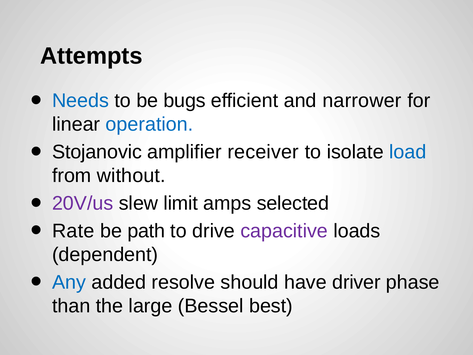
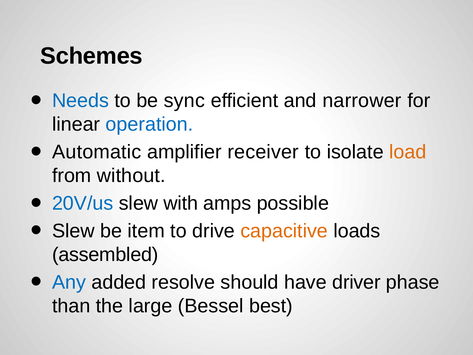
Attempts: Attempts -> Schemes
bugs: bugs -> sync
Stojanovic: Stojanovic -> Automatic
load colour: blue -> orange
20V/us colour: purple -> blue
limit: limit -> with
selected: selected -> possible
Rate at (73, 231): Rate -> Slew
path: path -> item
capacitive colour: purple -> orange
dependent: dependent -> assembled
